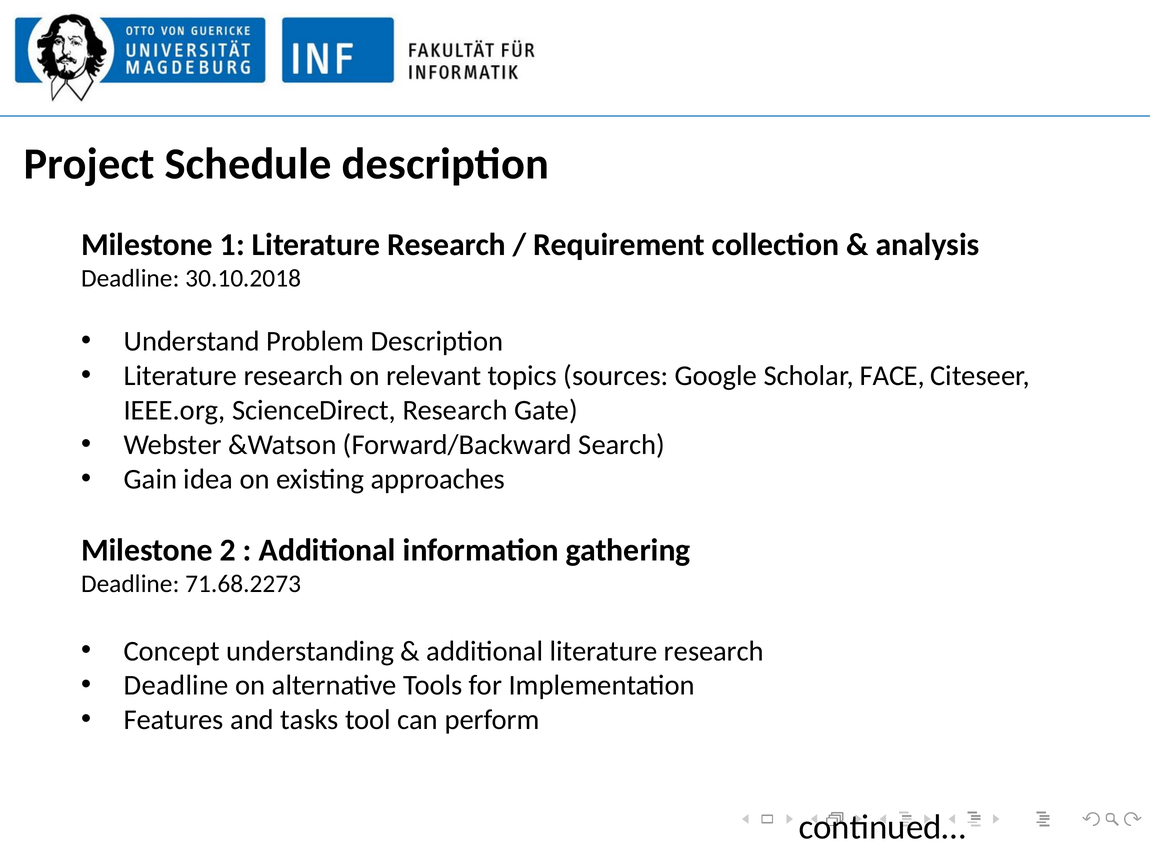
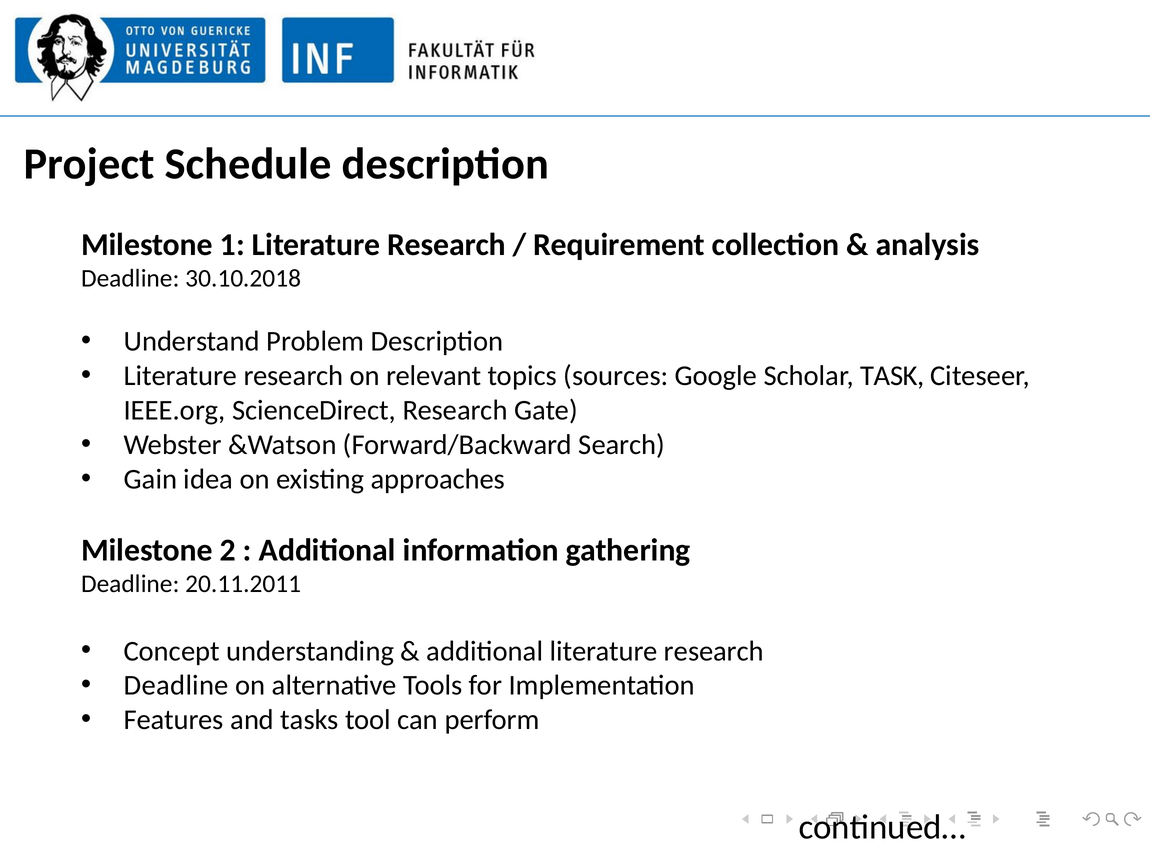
FACE: FACE -> TASK
71.68.2273: 71.68.2273 -> 20.11.2011
